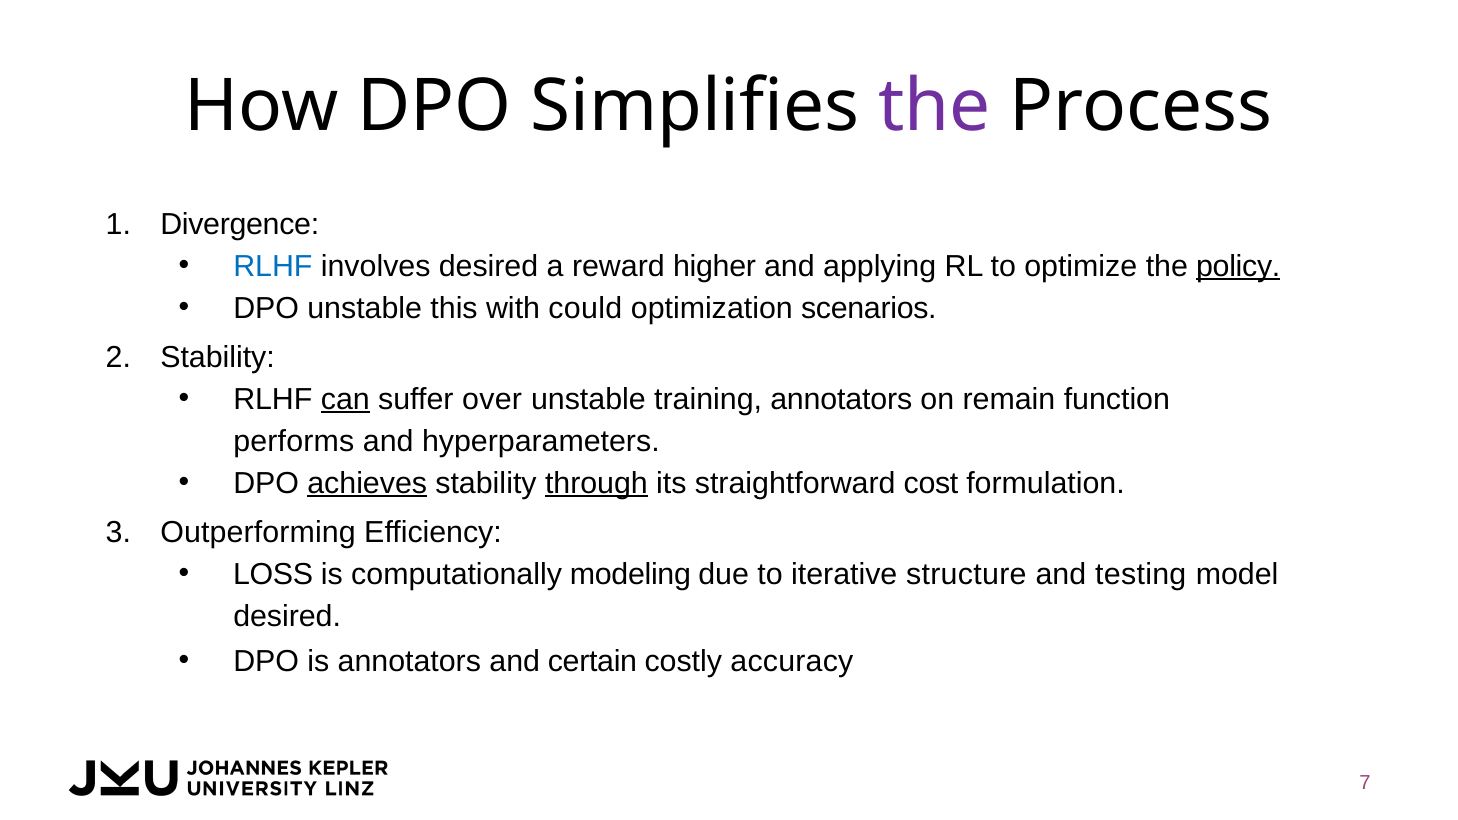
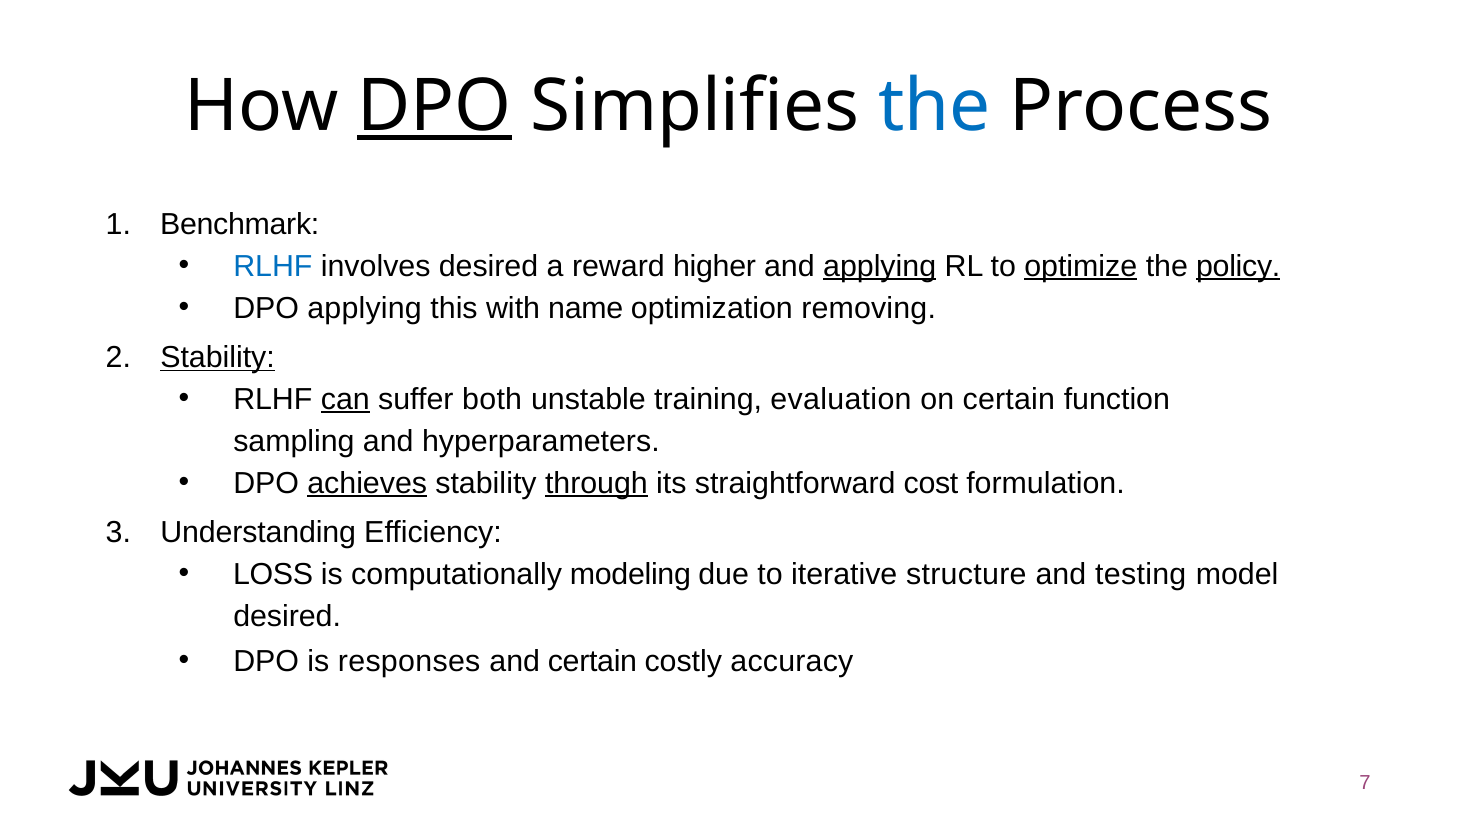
DPO at (434, 106) underline: none -> present
the at (935, 106) colour: purple -> blue
Divergence: Divergence -> Benchmark
applying at (880, 266) underline: none -> present
optimize underline: none -> present
DPO unstable: unstable -> applying
could: could -> name
scenarios: scenarios -> removing
Stability at (218, 357) underline: none -> present
over: over -> both
training annotators: annotators -> evaluation
on remain: remain -> certain
performs: performs -> sampling
Outperforming: Outperforming -> Understanding
is annotators: annotators -> responses
